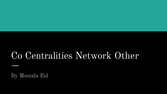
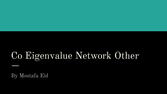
Centralities: Centralities -> Eigenvalue
